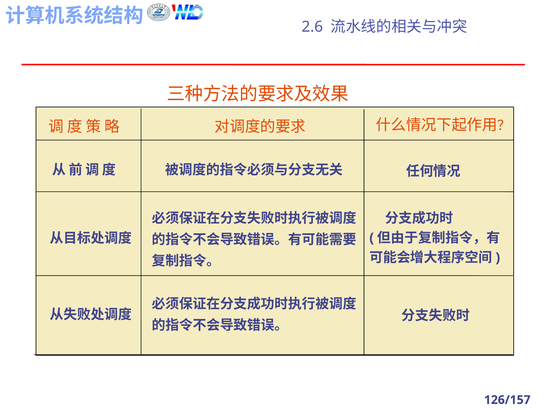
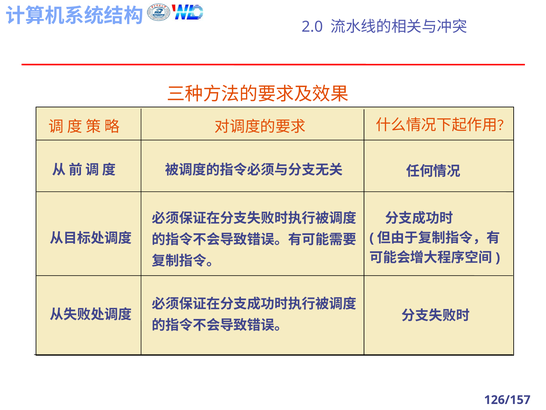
2.6: 2.6 -> 2.0
